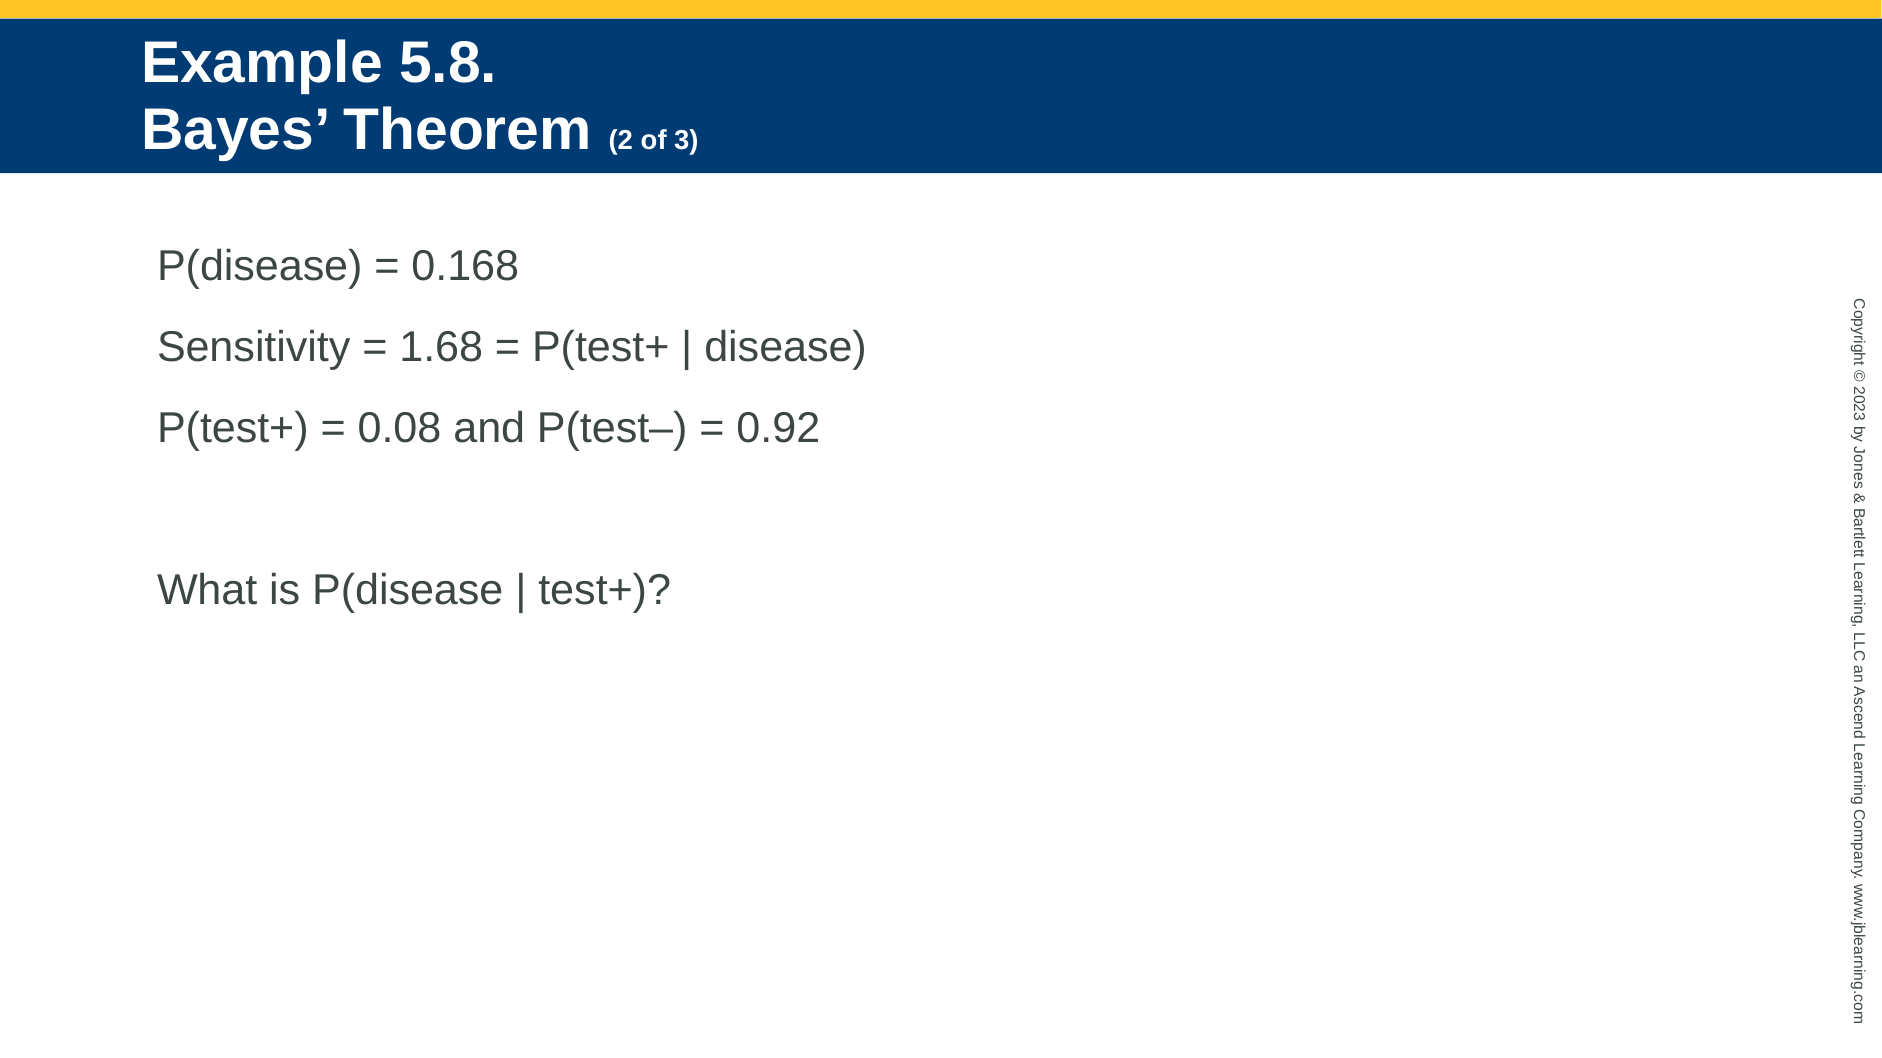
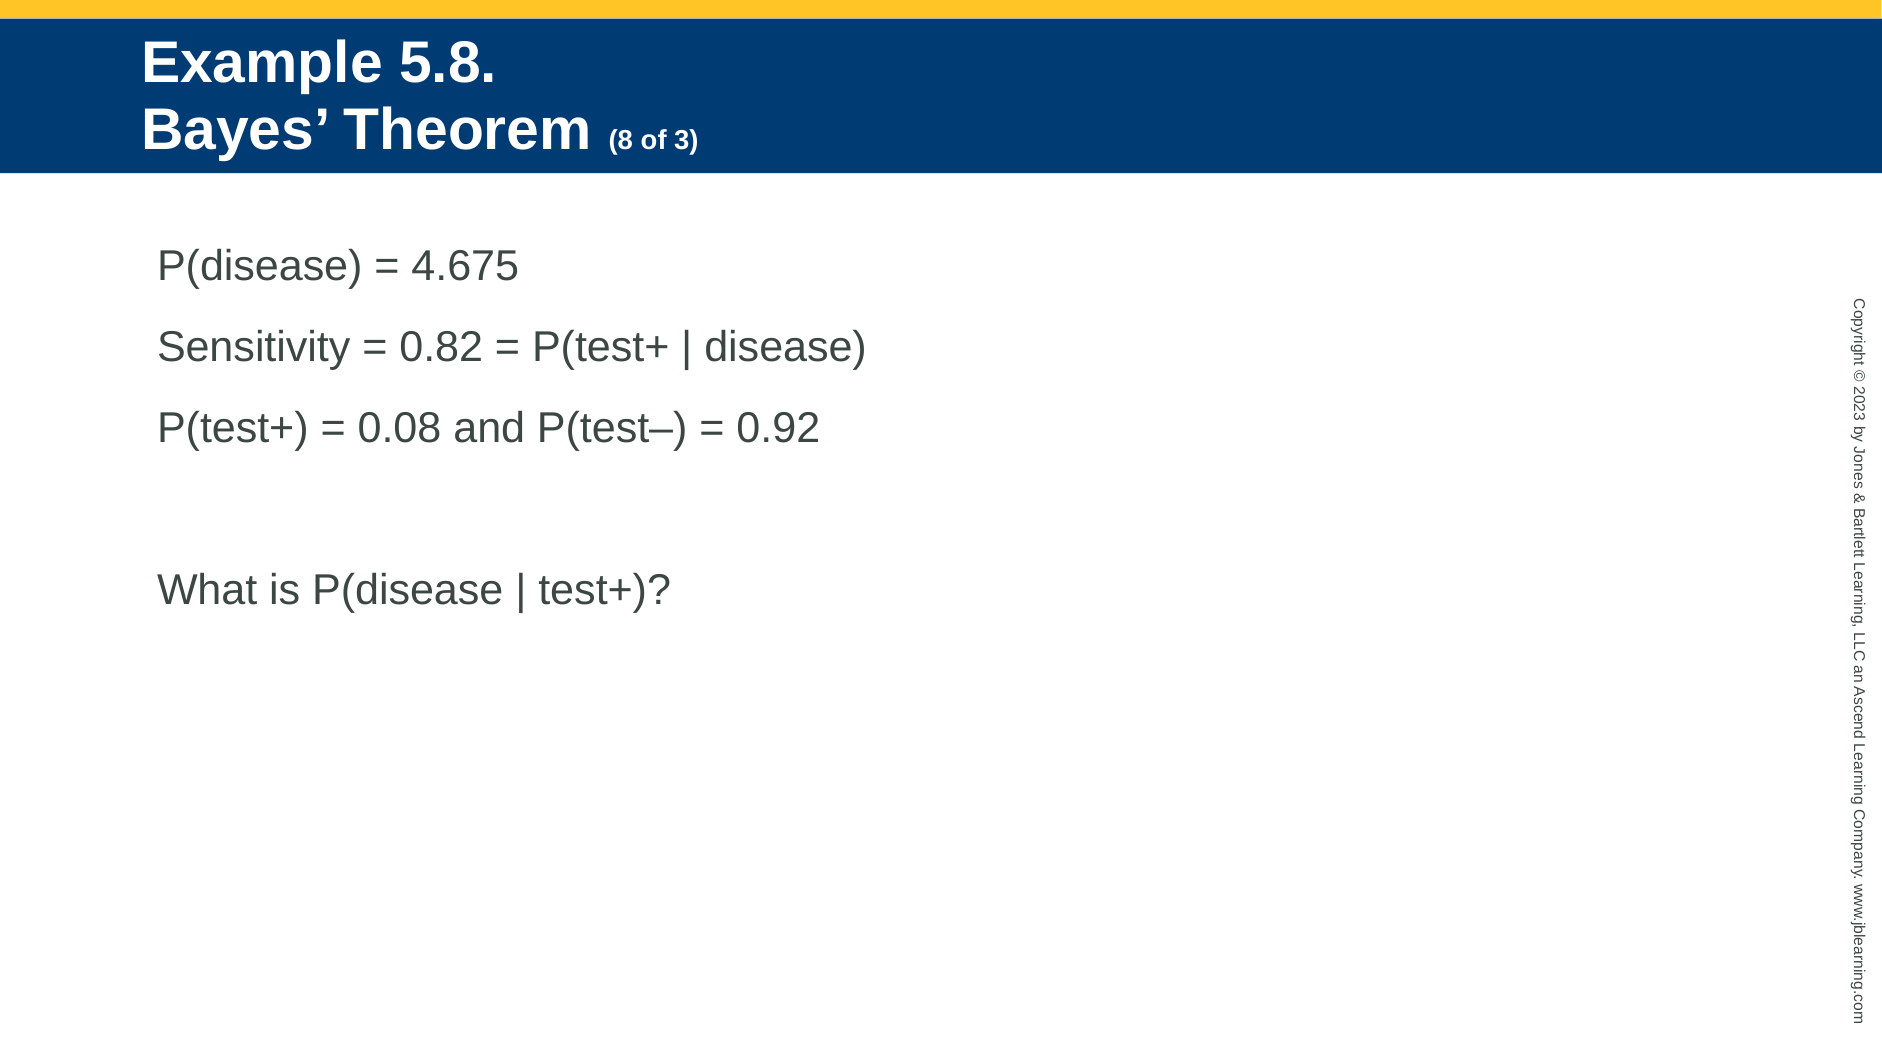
Theorem 2: 2 -> 8
0.168: 0.168 -> 4.675
1.68: 1.68 -> 0.82
